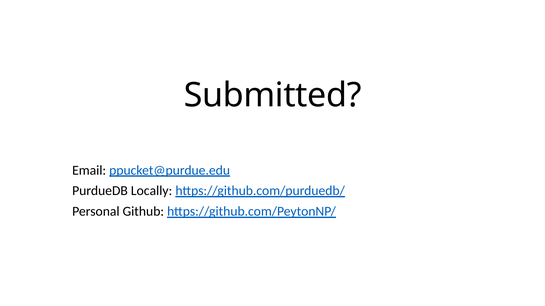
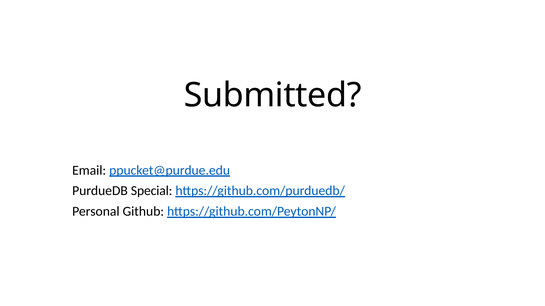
Locally: Locally -> Special
